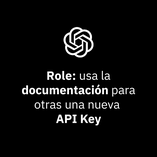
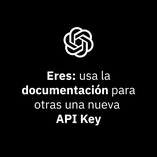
Role: Role -> Eres
